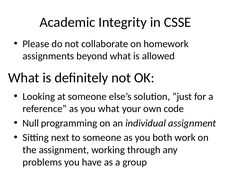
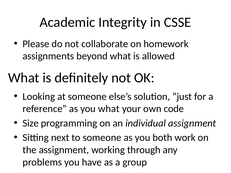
Null: Null -> Size
